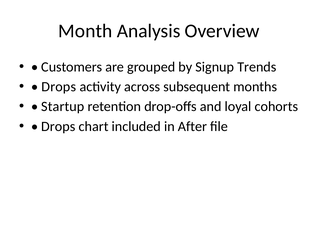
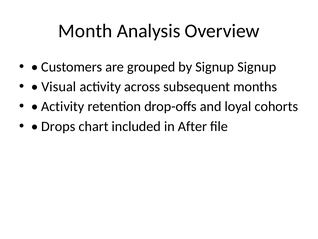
Signup Trends: Trends -> Signup
Drops at (59, 87): Drops -> Visual
Startup at (63, 106): Startup -> Activity
